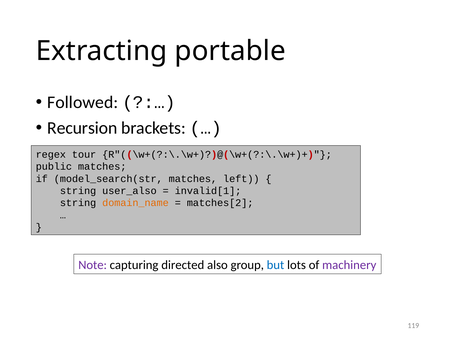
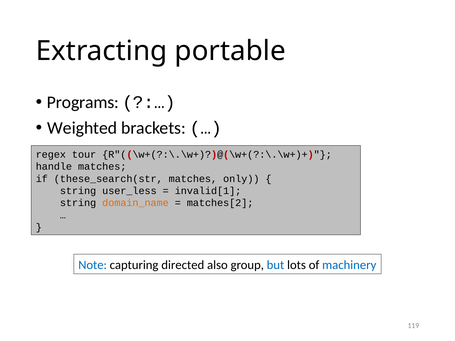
Followed: Followed -> Programs
Recursion: Recursion -> Weighted
public: public -> handle
model_search(str: model_search(str -> these_search(str
left: left -> only
user_also: user_also -> user_less
Note colour: purple -> blue
machinery colour: purple -> blue
